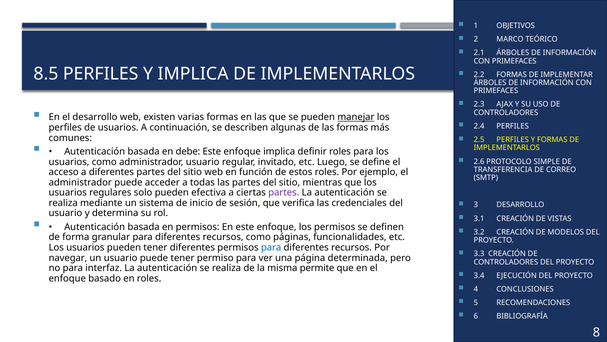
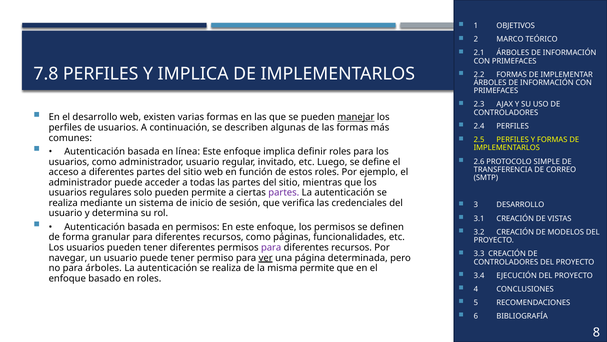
8.5: 8.5 -> 7.8
debe: debe -> línea
pueden efectiva: efectiva -> permite
para at (271, 247) colour: blue -> purple
ver underline: none -> present
para interfaz: interfaz -> árboles
